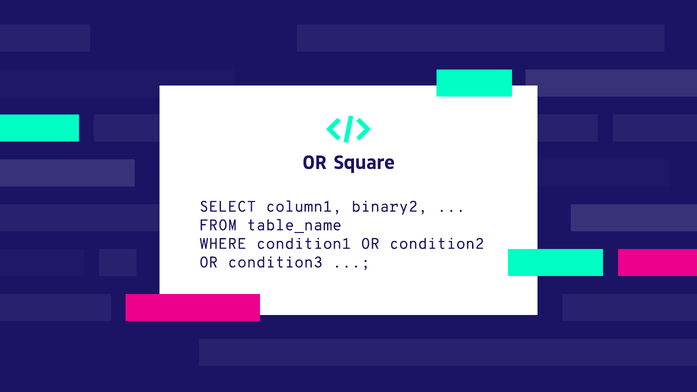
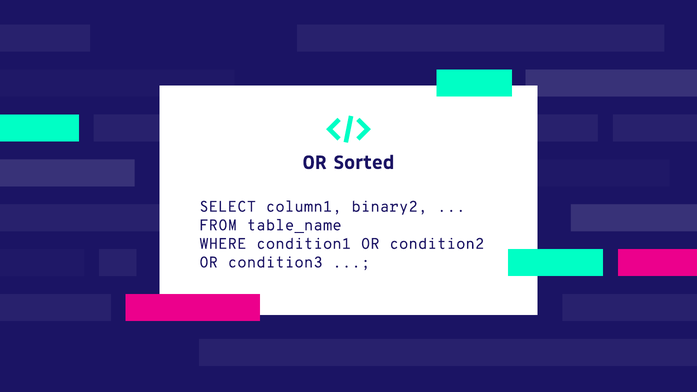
Square: Square -> Sorted
